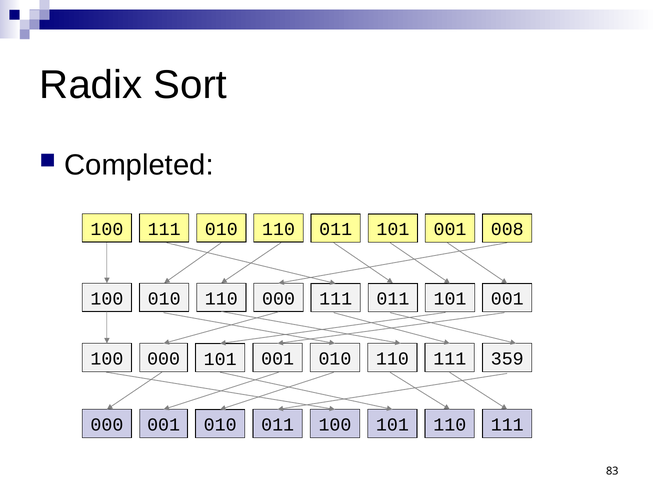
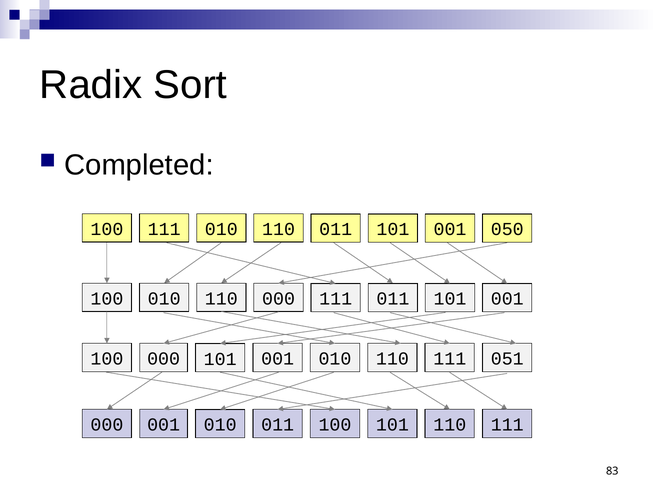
008: 008 -> 050
359: 359 -> 051
